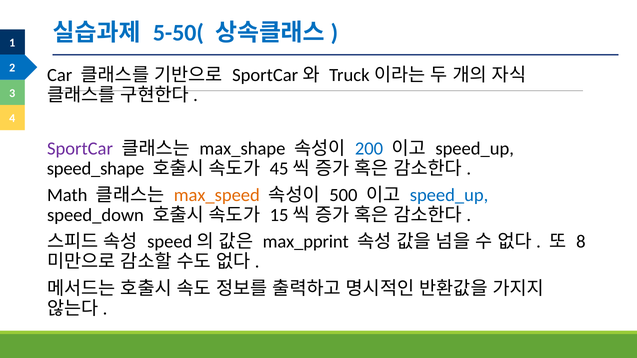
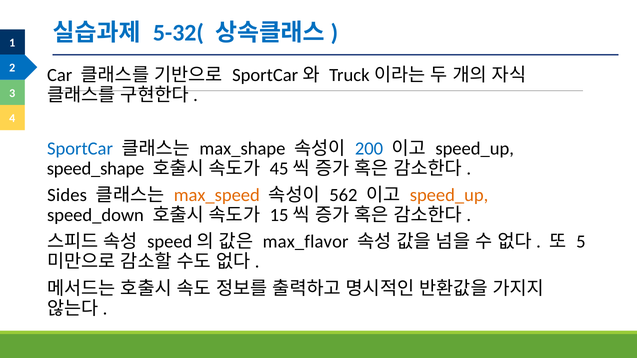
5-50(: 5-50( -> 5-32(
SportCar colour: purple -> blue
Math: Math -> Sides
500: 500 -> 562
speed_up at (449, 195) colour: blue -> orange
max_pprint: max_pprint -> max_flavor
8: 8 -> 5
